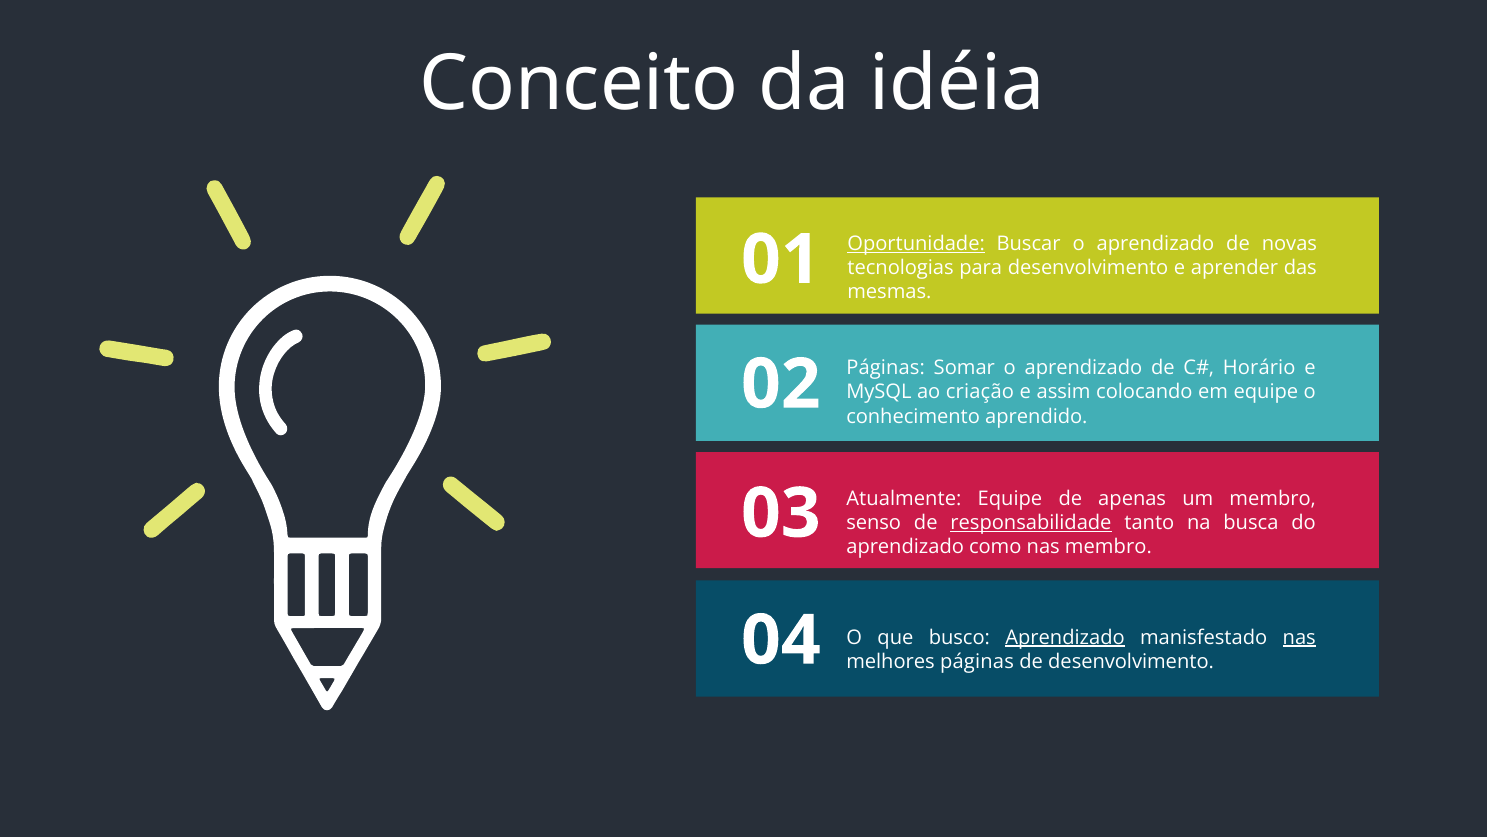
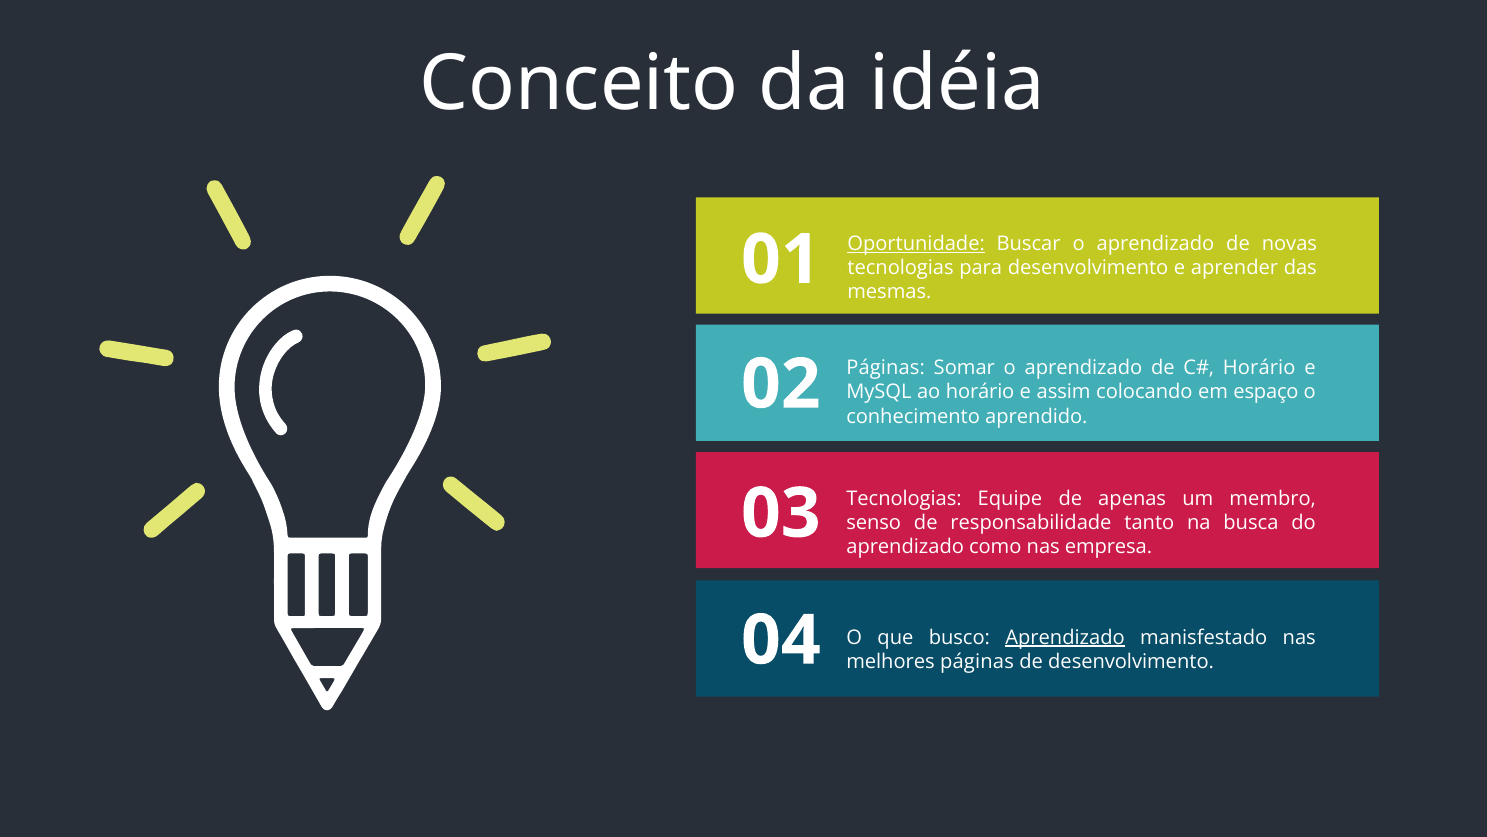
ao criação: criação -> horário
em equipe: equipe -> espaço
Atualmente at (904, 498): Atualmente -> Tecnologias
responsabilidade underline: present -> none
nas membro: membro -> empresa
nas at (1299, 637) underline: present -> none
